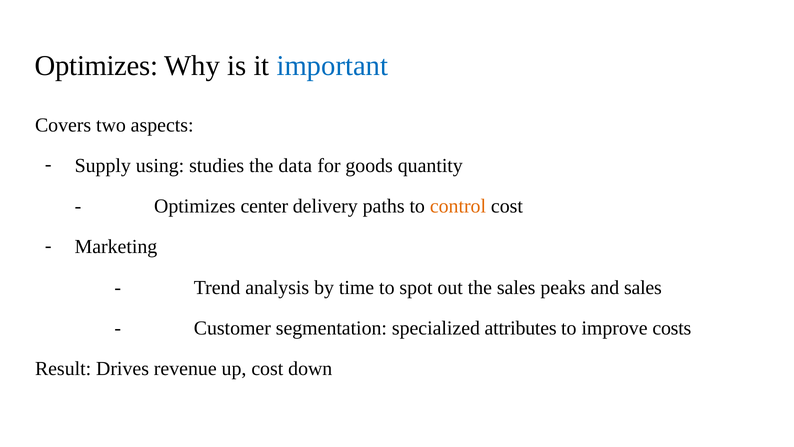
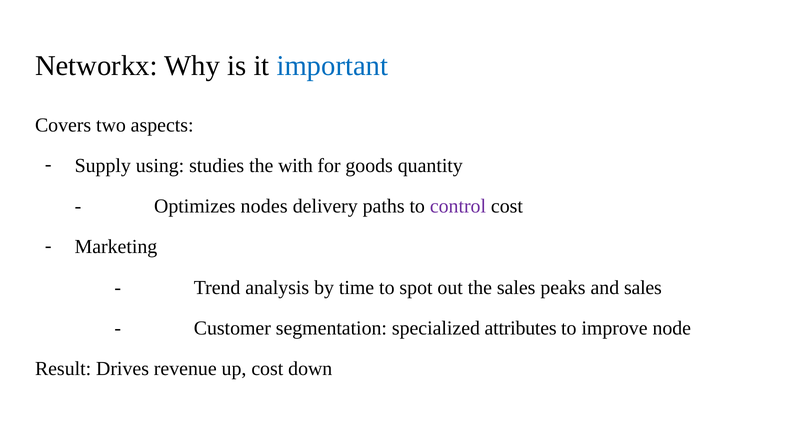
Optimizes at (96, 66): Optimizes -> Networkx
data: data -> with
center: center -> nodes
control colour: orange -> purple
costs: costs -> node
